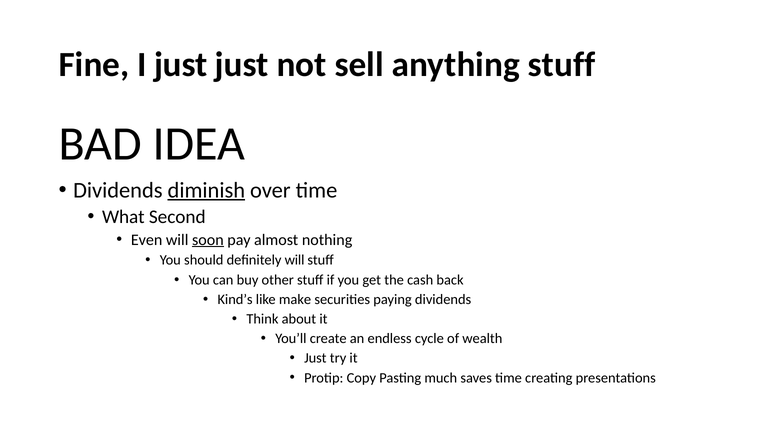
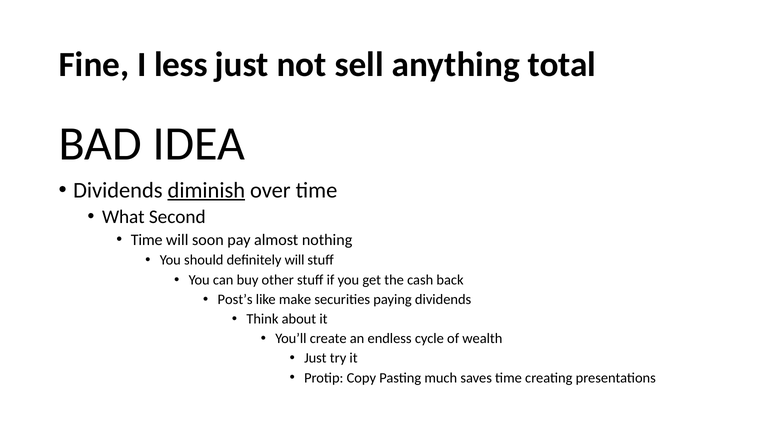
I just: just -> less
anything stuff: stuff -> total
Even at (147, 240): Even -> Time
soon underline: present -> none
Kind’s: Kind’s -> Post’s
